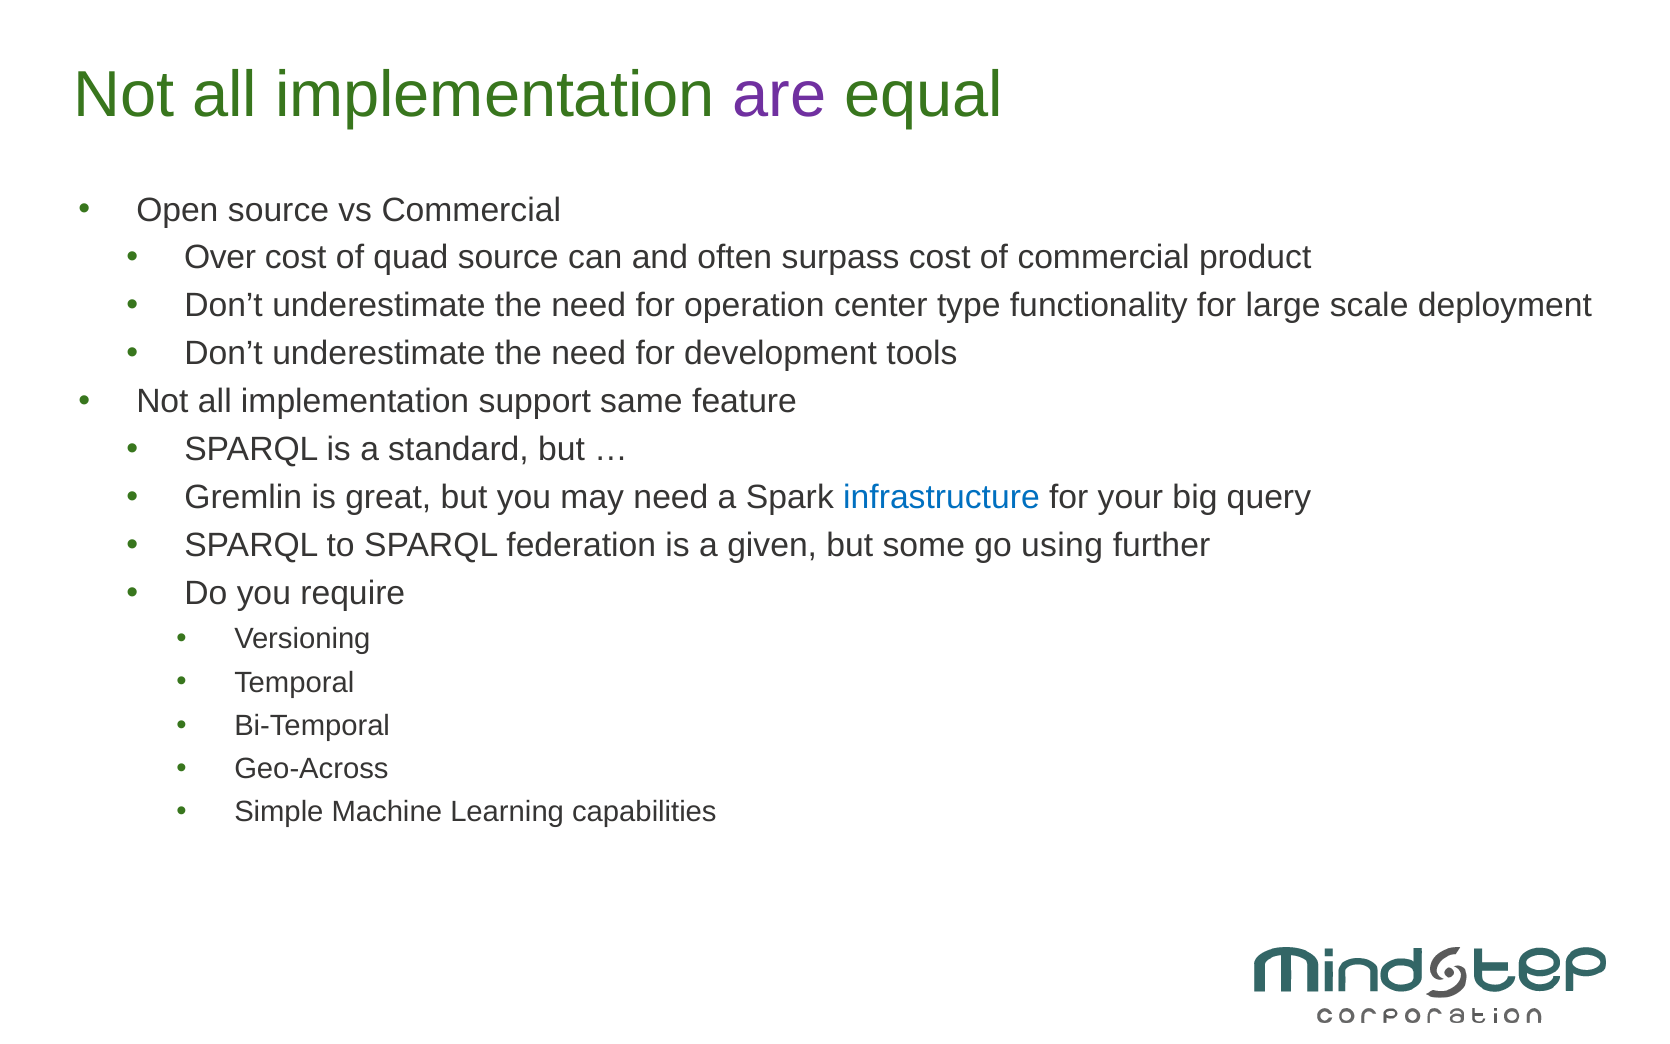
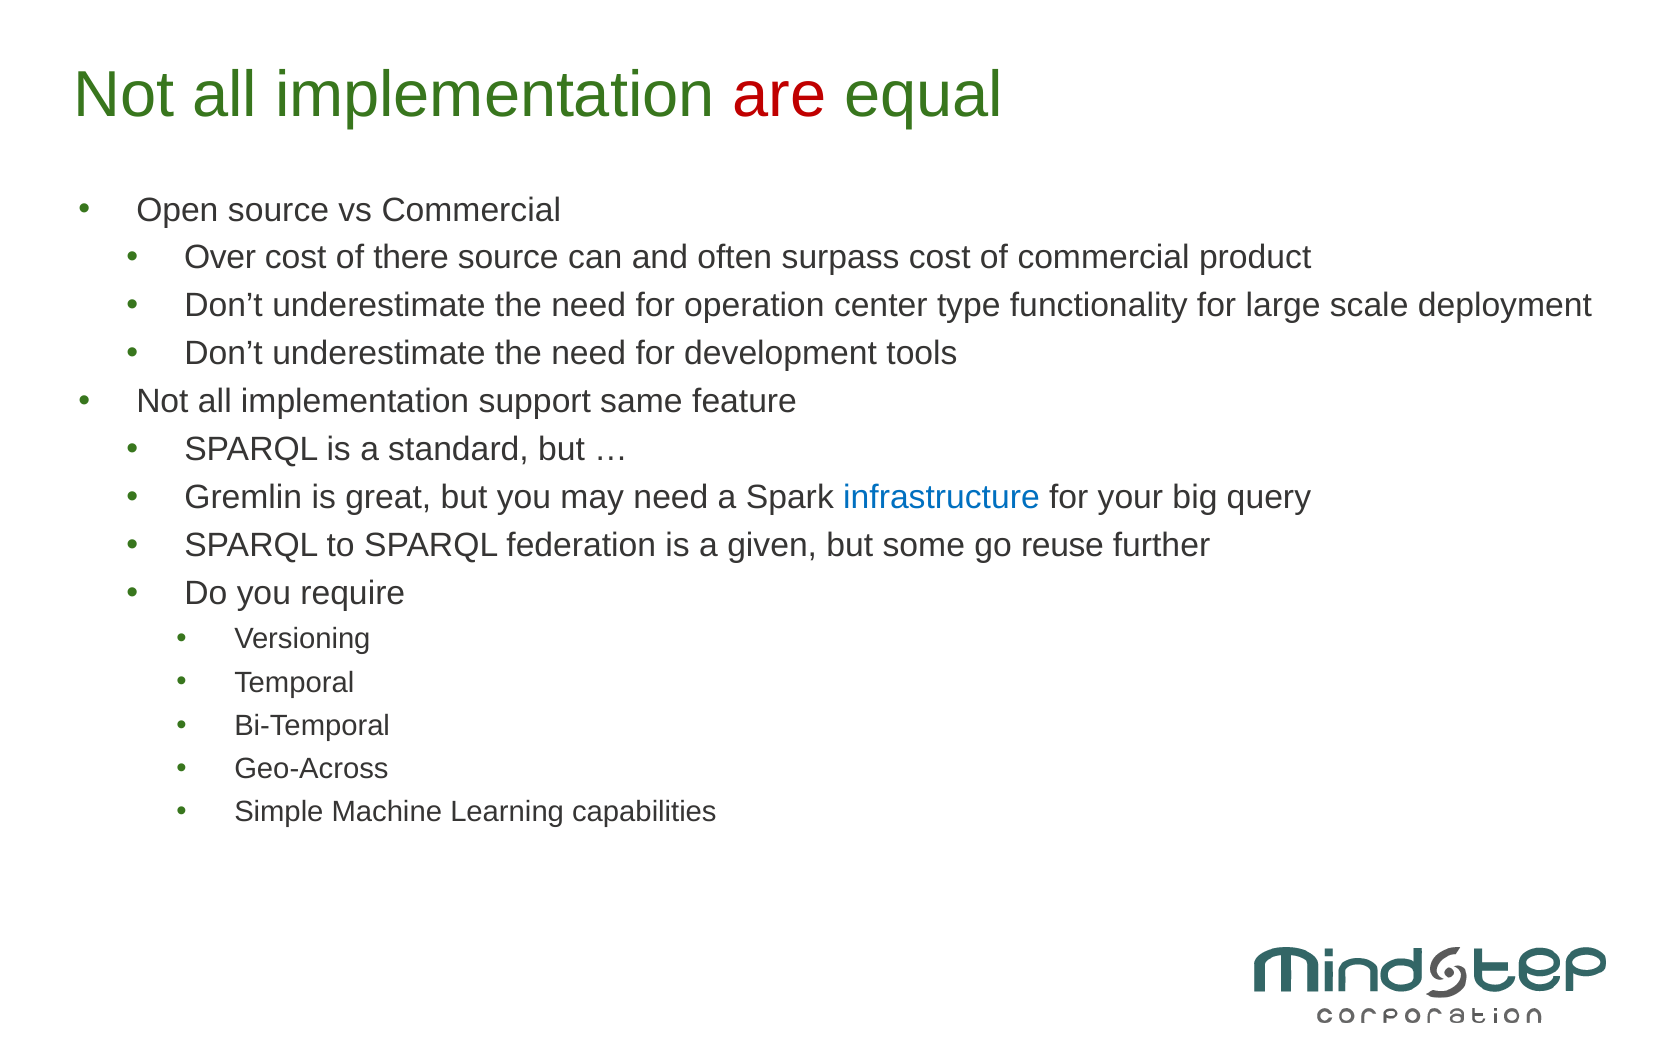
are colour: purple -> red
quad: quad -> there
using: using -> reuse
